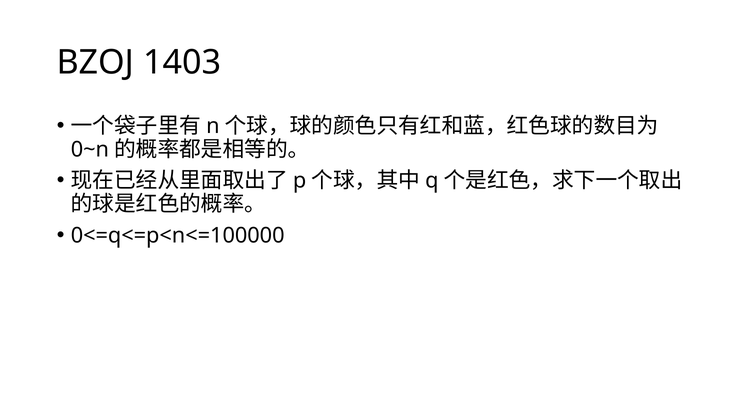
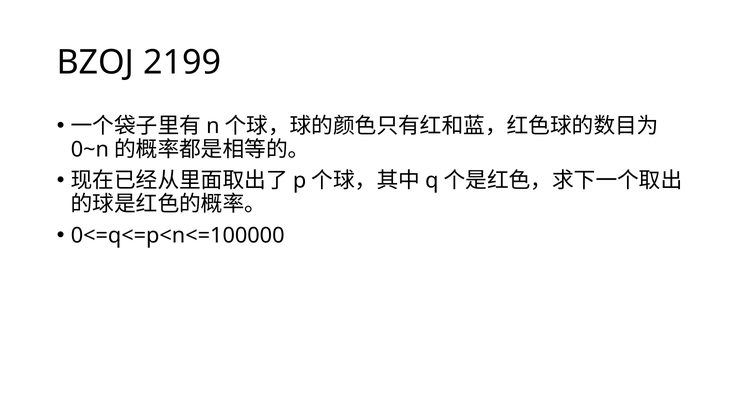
1403: 1403 -> 2199
